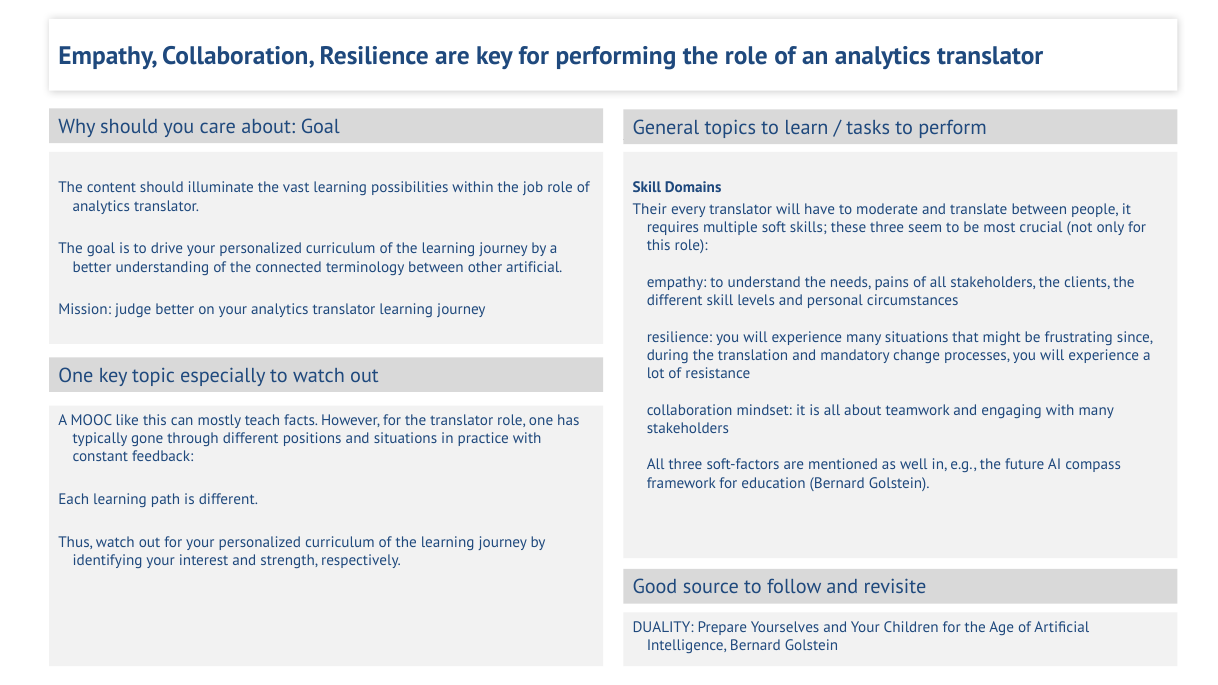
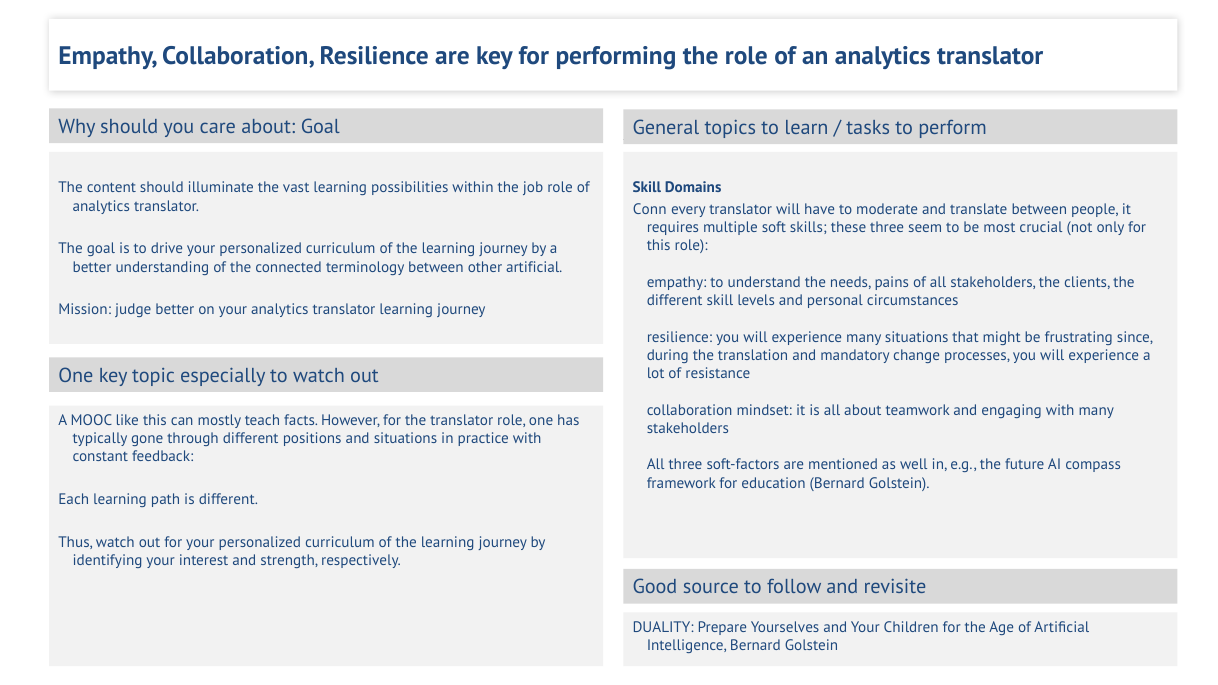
Their: Their -> Conn
